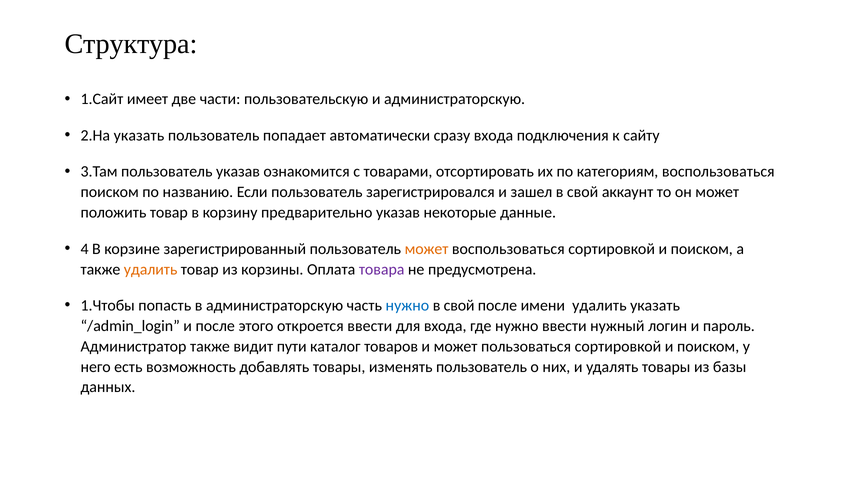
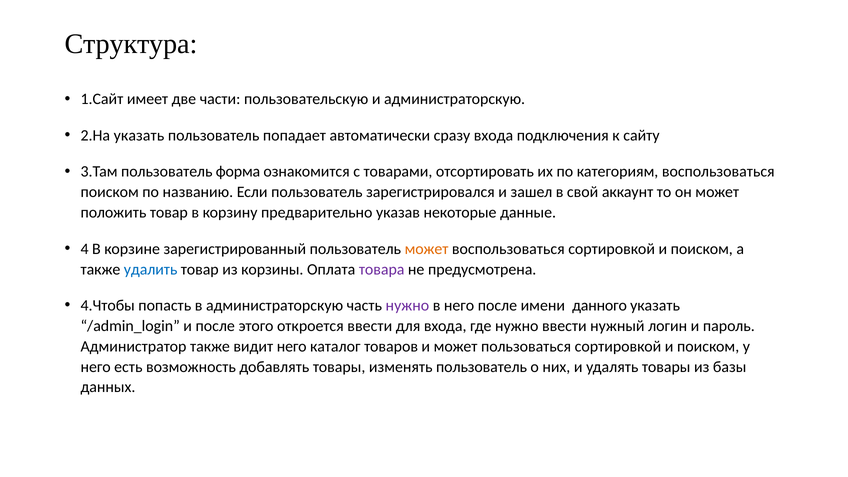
пользователь указав: указав -> форма
удалить at (151, 269) colour: orange -> blue
1.Чтобы: 1.Чтобы -> 4.Чтобы
нужно at (407, 306) colour: blue -> purple
свой at (459, 306): свой -> него
имени удалить: удалить -> данного
видит пути: пути -> него
